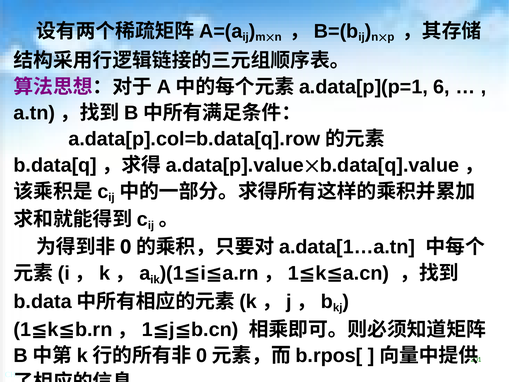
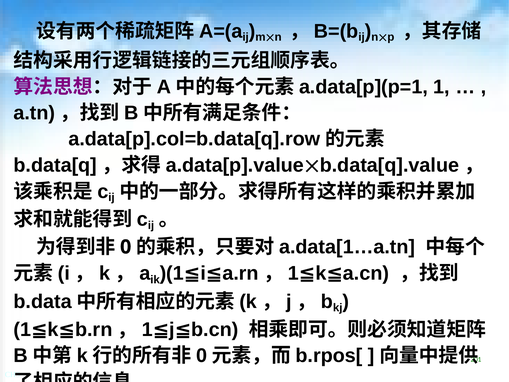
6 at (442, 87): 6 -> 1
